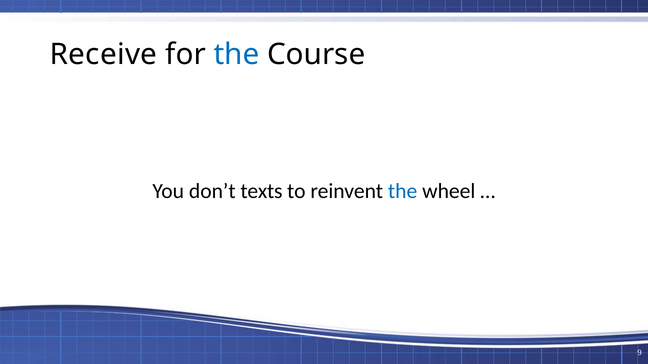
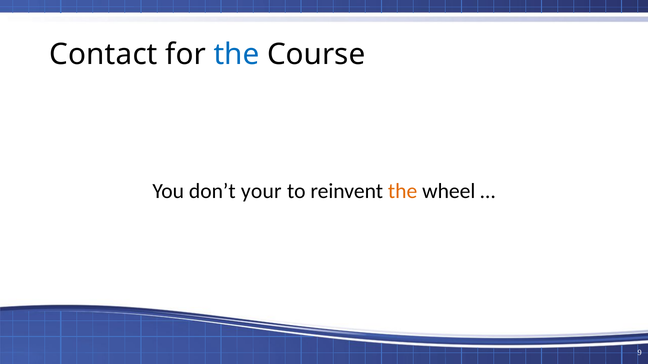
Receive: Receive -> Contact
texts: texts -> your
the at (403, 191) colour: blue -> orange
